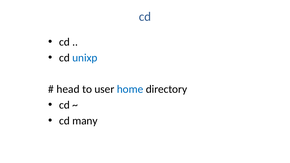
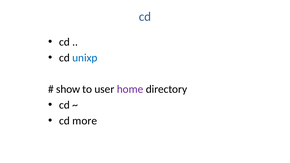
head: head -> show
home colour: blue -> purple
many: many -> more
